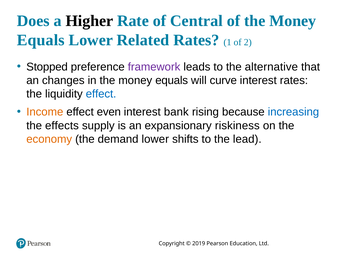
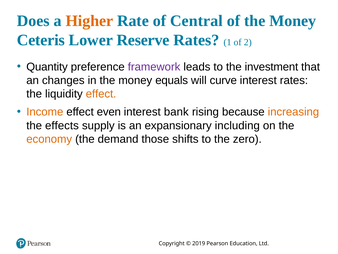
Higher colour: black -> orange
Equals at (41, 40): Equals -> Ceteris
Related: Related -> Reserve
Stopped: Stopped -> Quantity
alternative: alternative -> investment
effect at (101, 94) colour: blue -> orange
increasing colour: blue -> orange
riskiness: riskiness -> including
demand lower: lower -> those
lead: lead -> zero
